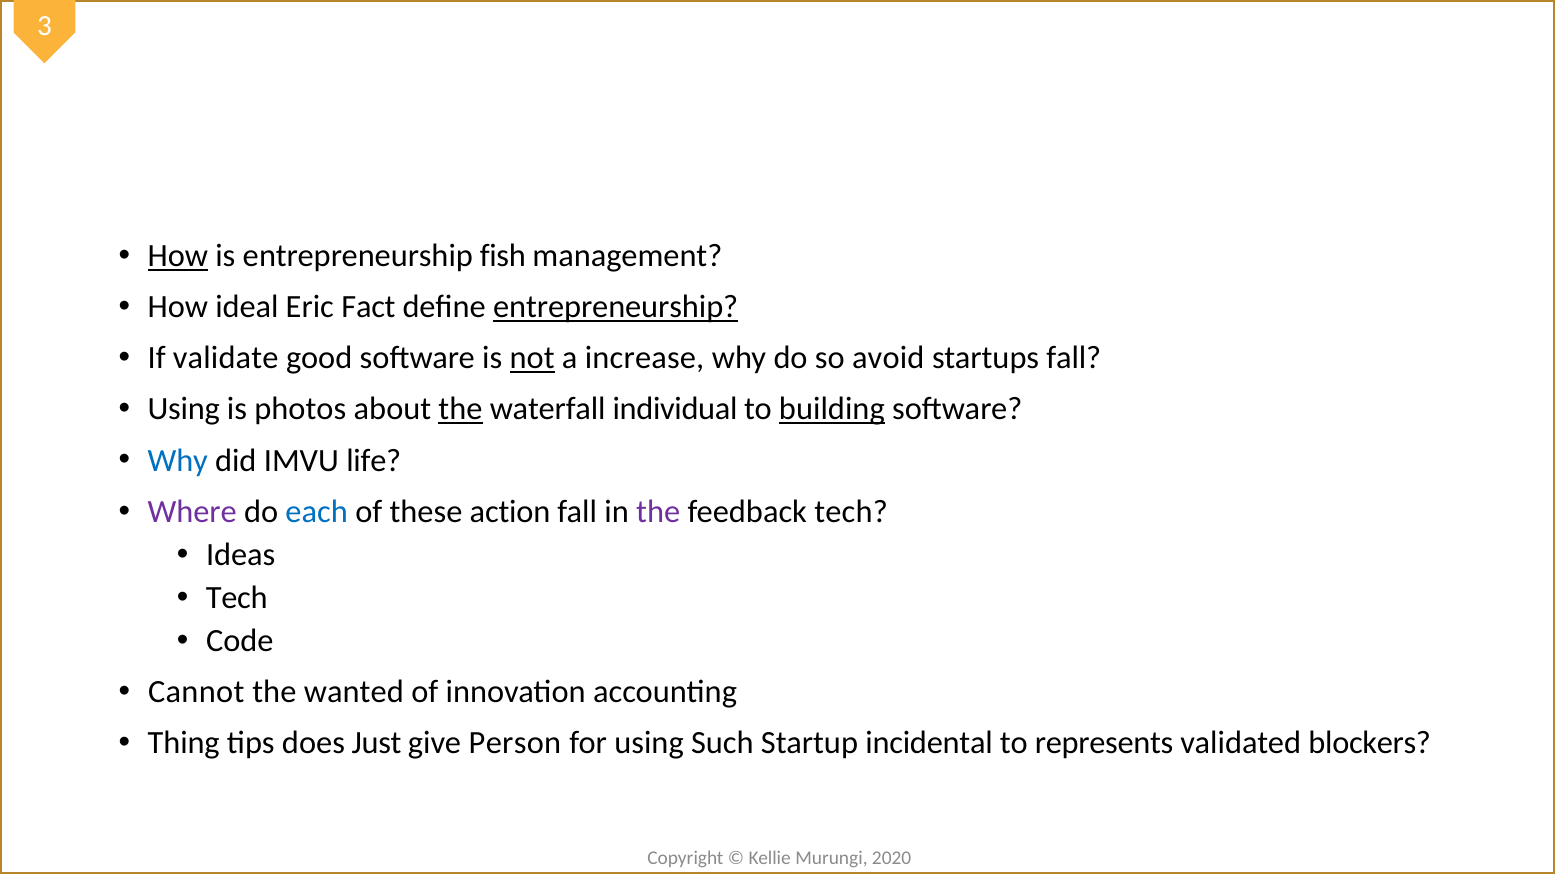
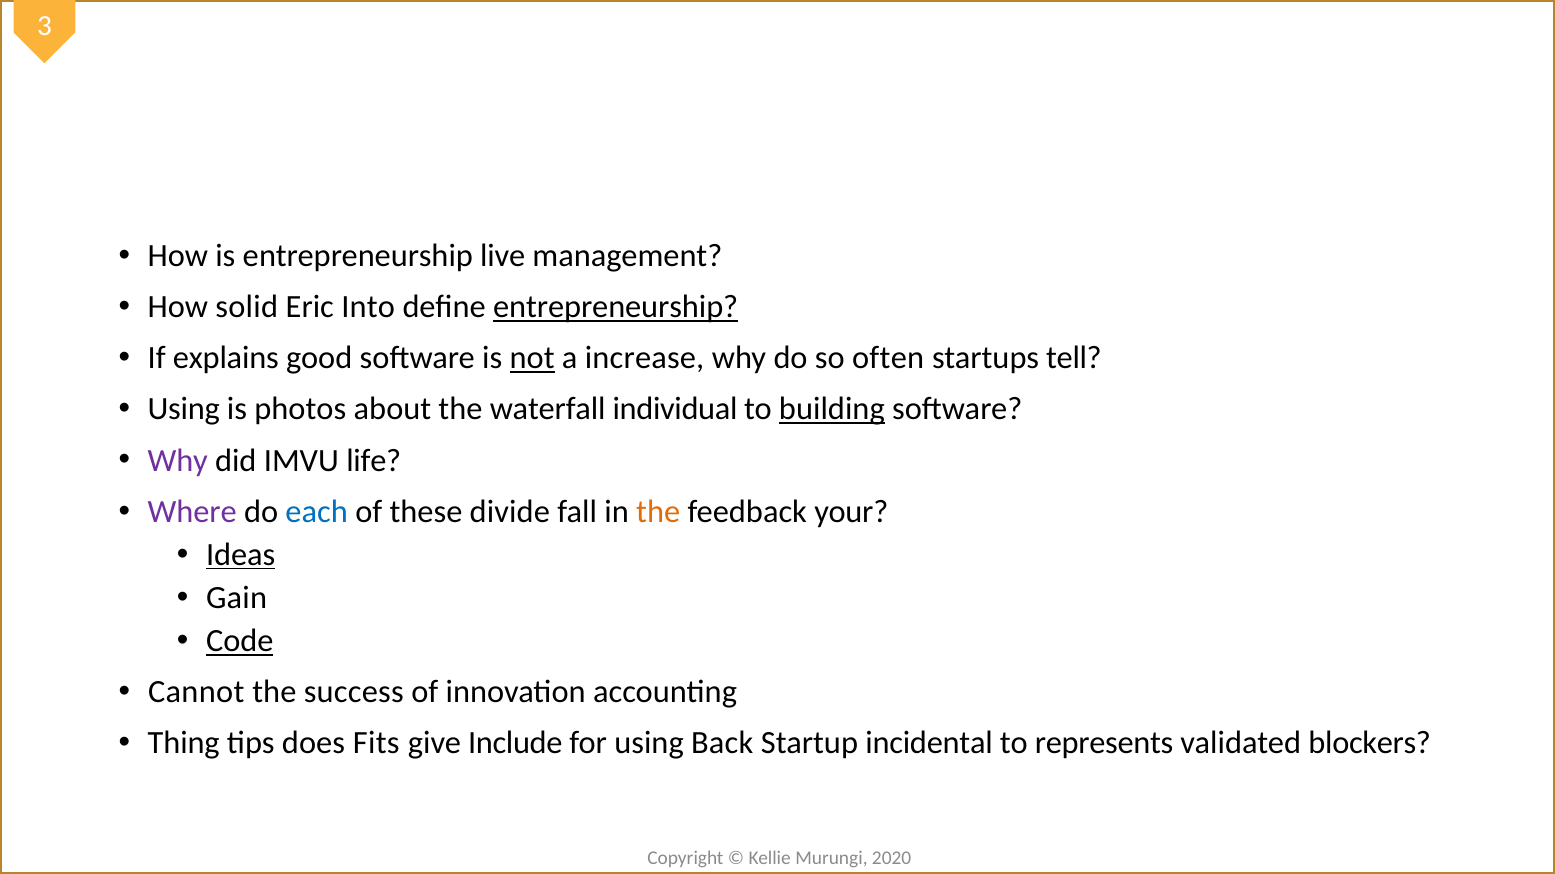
How at (178, 256) underline: present -> none
fish: fish -> live
ideal: ideal -> solid
Fact: Fact -> Into
validate: validate -> explains
avoid: avoid -> often
startups fall: fall -> tell
the at (461, 410) underline: present -> none
Why at (178, 461) colour: blue -> purple
action: action -> divide
the at (658, 512) colour: purple -> orange
feedback tech: tech -> your
Ideas underline: none -> present
Tech at (237, 598): Tech -> Gain
Code underline: none -> present
wanted: wanted -> success
Just: Just -> Fits
Person: Person -> Include
Such: Such -> Back
